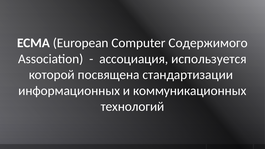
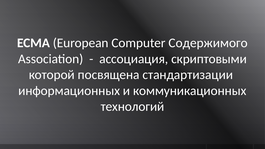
используется: используется -> скриптовыми
